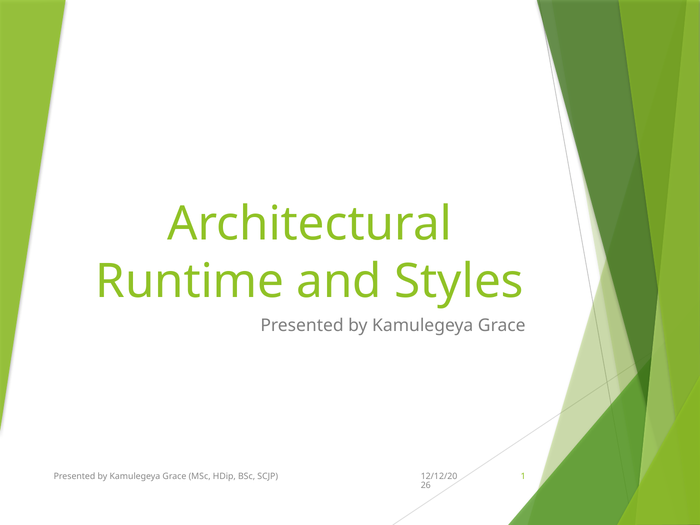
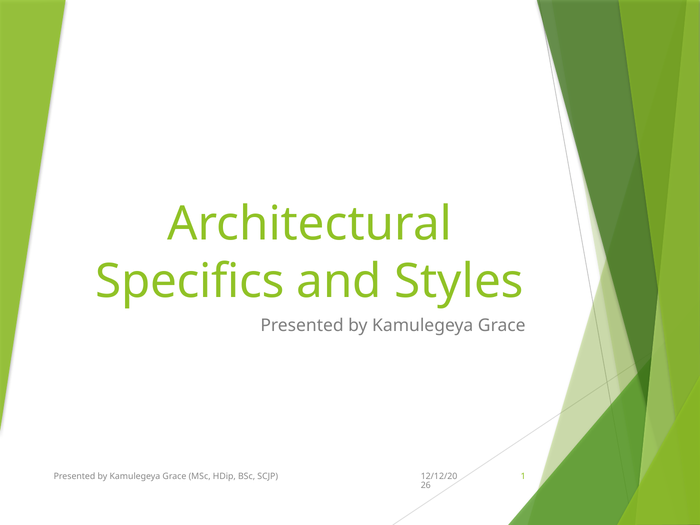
Runtime: Runtime -> Specifics
